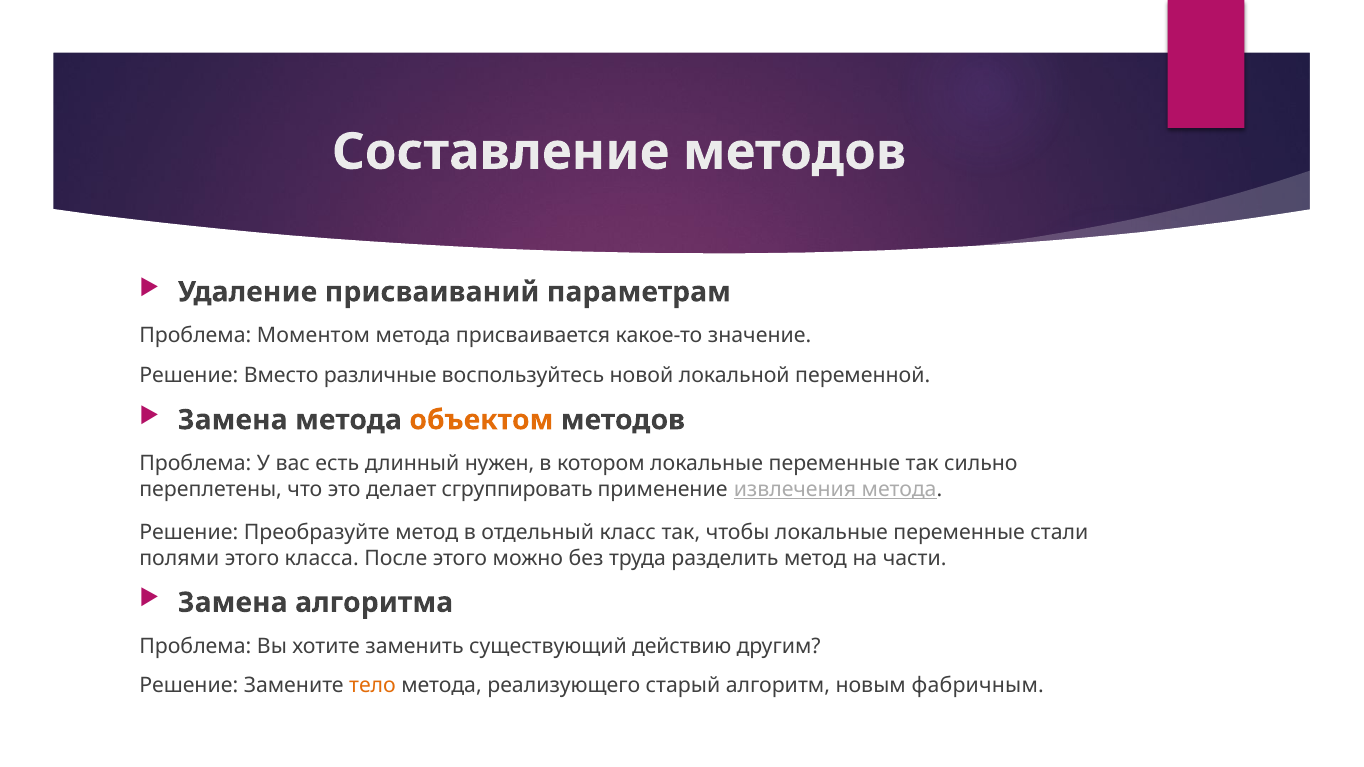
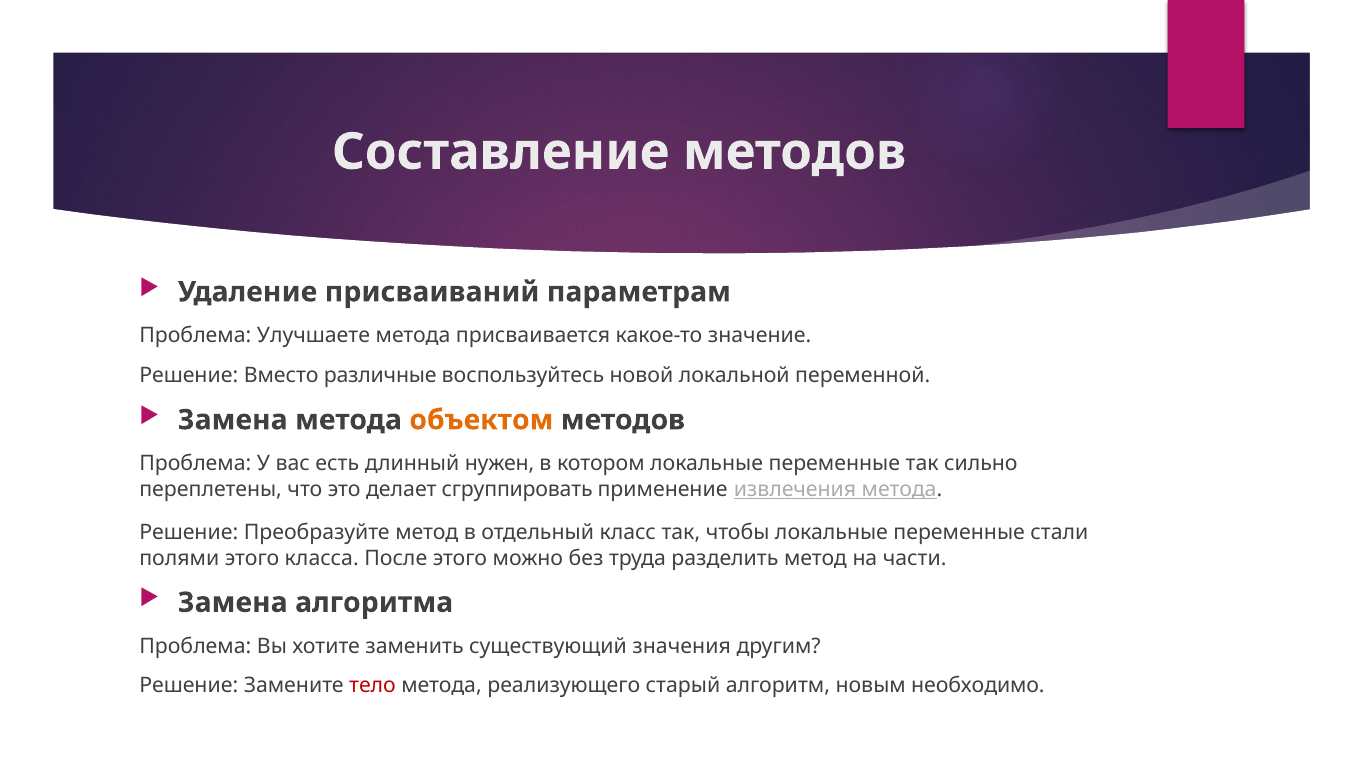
Моментом: Моментом -> Улучшаете
действию: действию -> значения
тело colour: orange -> red
фабричным: фабричным -> необходимо
